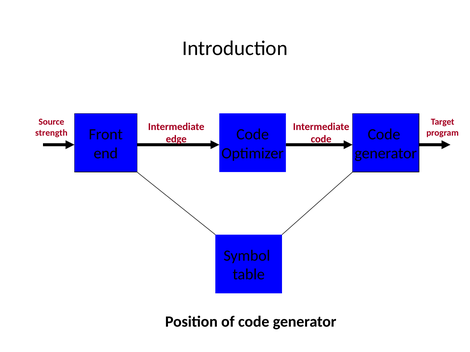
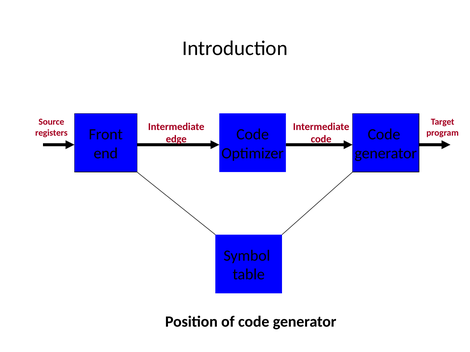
strength: strength -> registers
